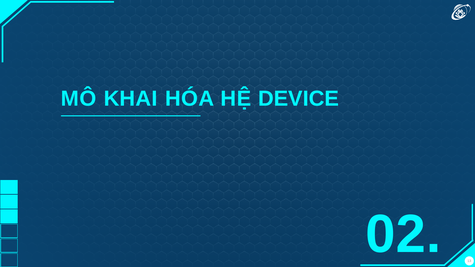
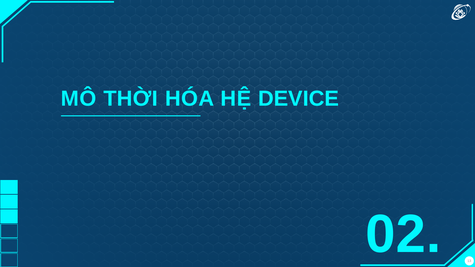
KHAI: KHAI -> THỜI
